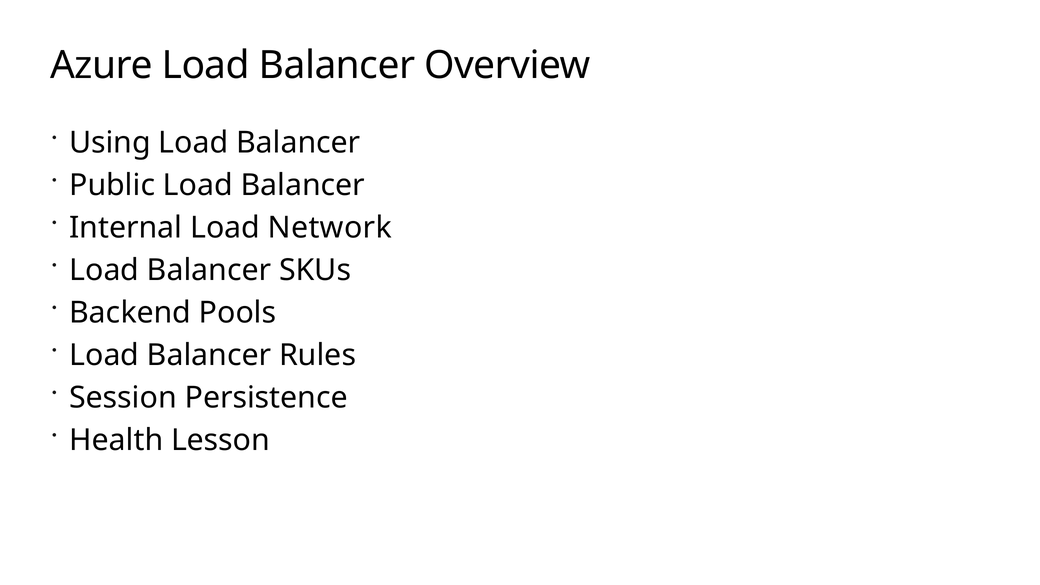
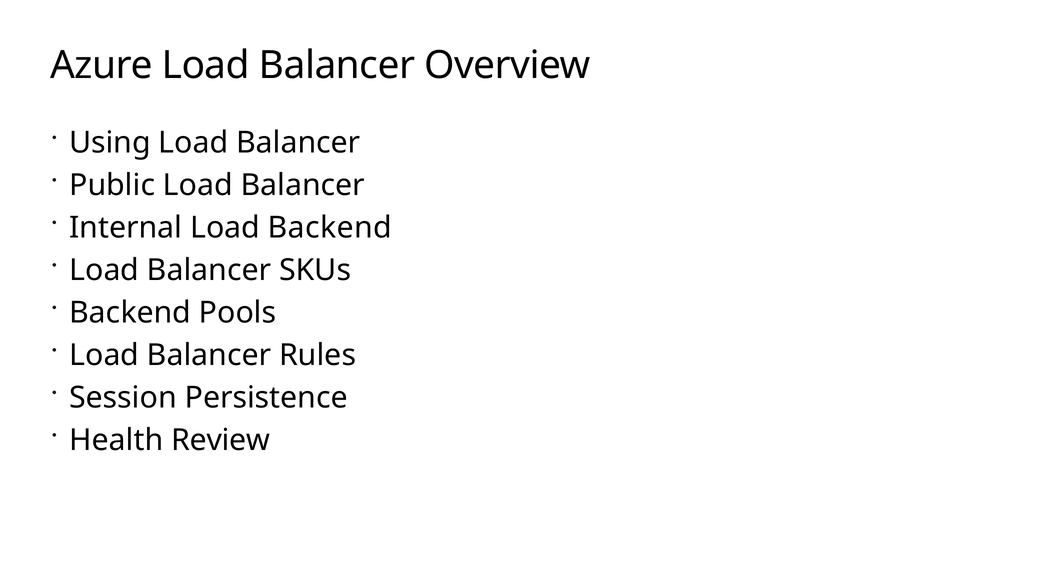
Load Network: Network -> Backend
Lesson: Lesson -> Review
